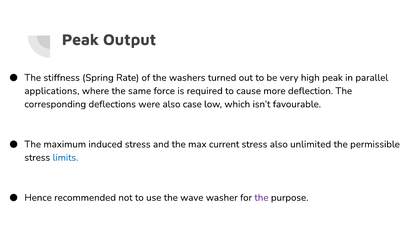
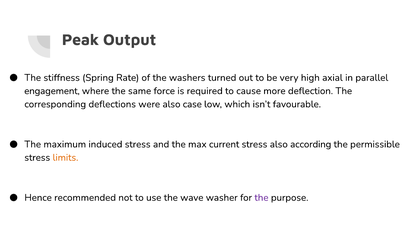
high peak: peak -> axial
applications: applications -> engagement
unlimited: unlimited -> according
limits colour: blue -> orange
